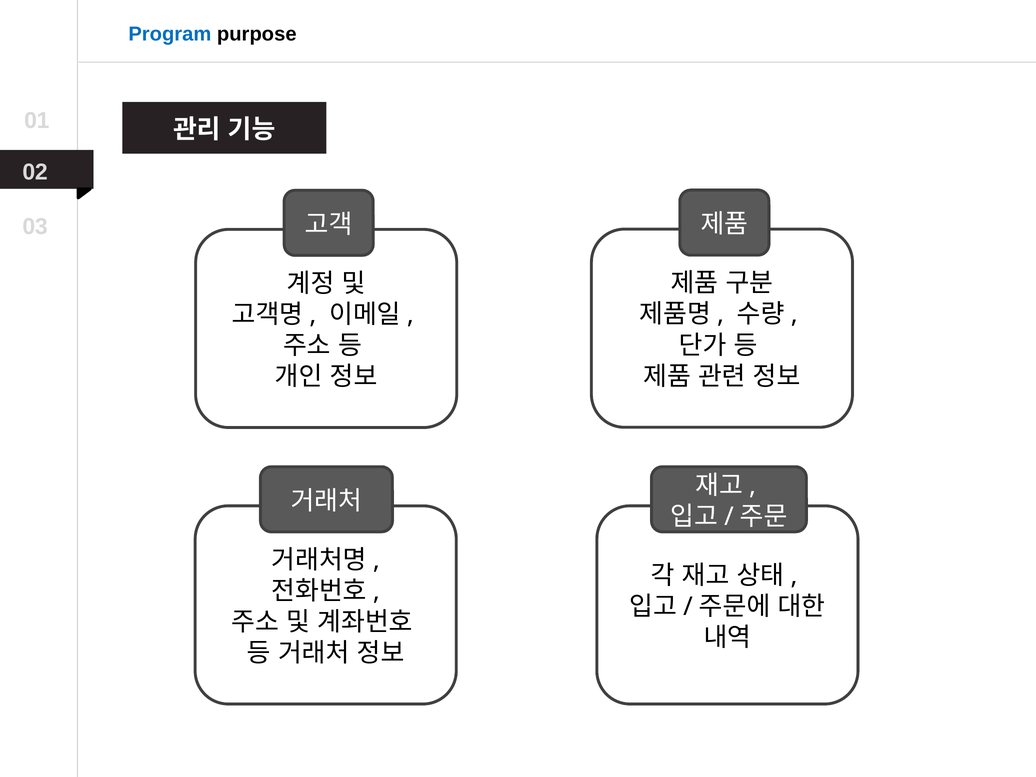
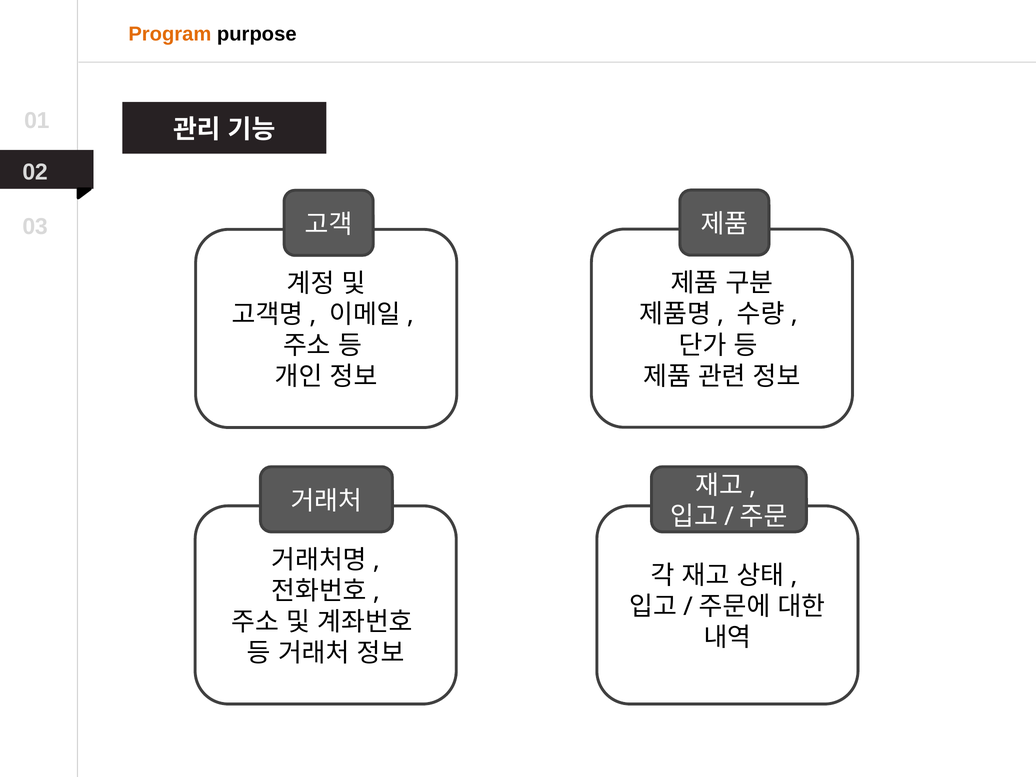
Program colour: blue -> orange
